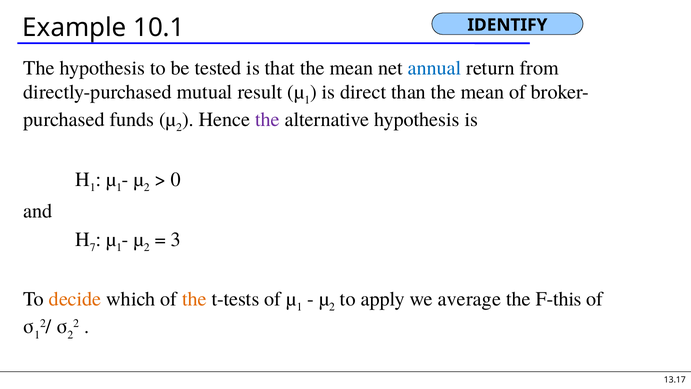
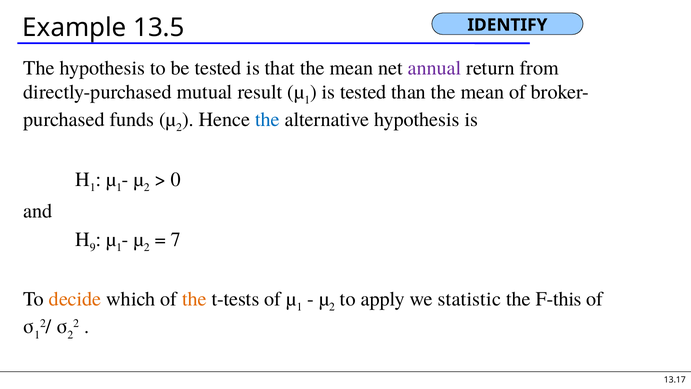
10.1: 10.1 -> 13.5
annual colour: blue -> purple
is direct: direct -> tested
the at (267, 120) colour: purple -> blue
7: 7 -> 9
3: 3 -> 7
average: average -> statistic
